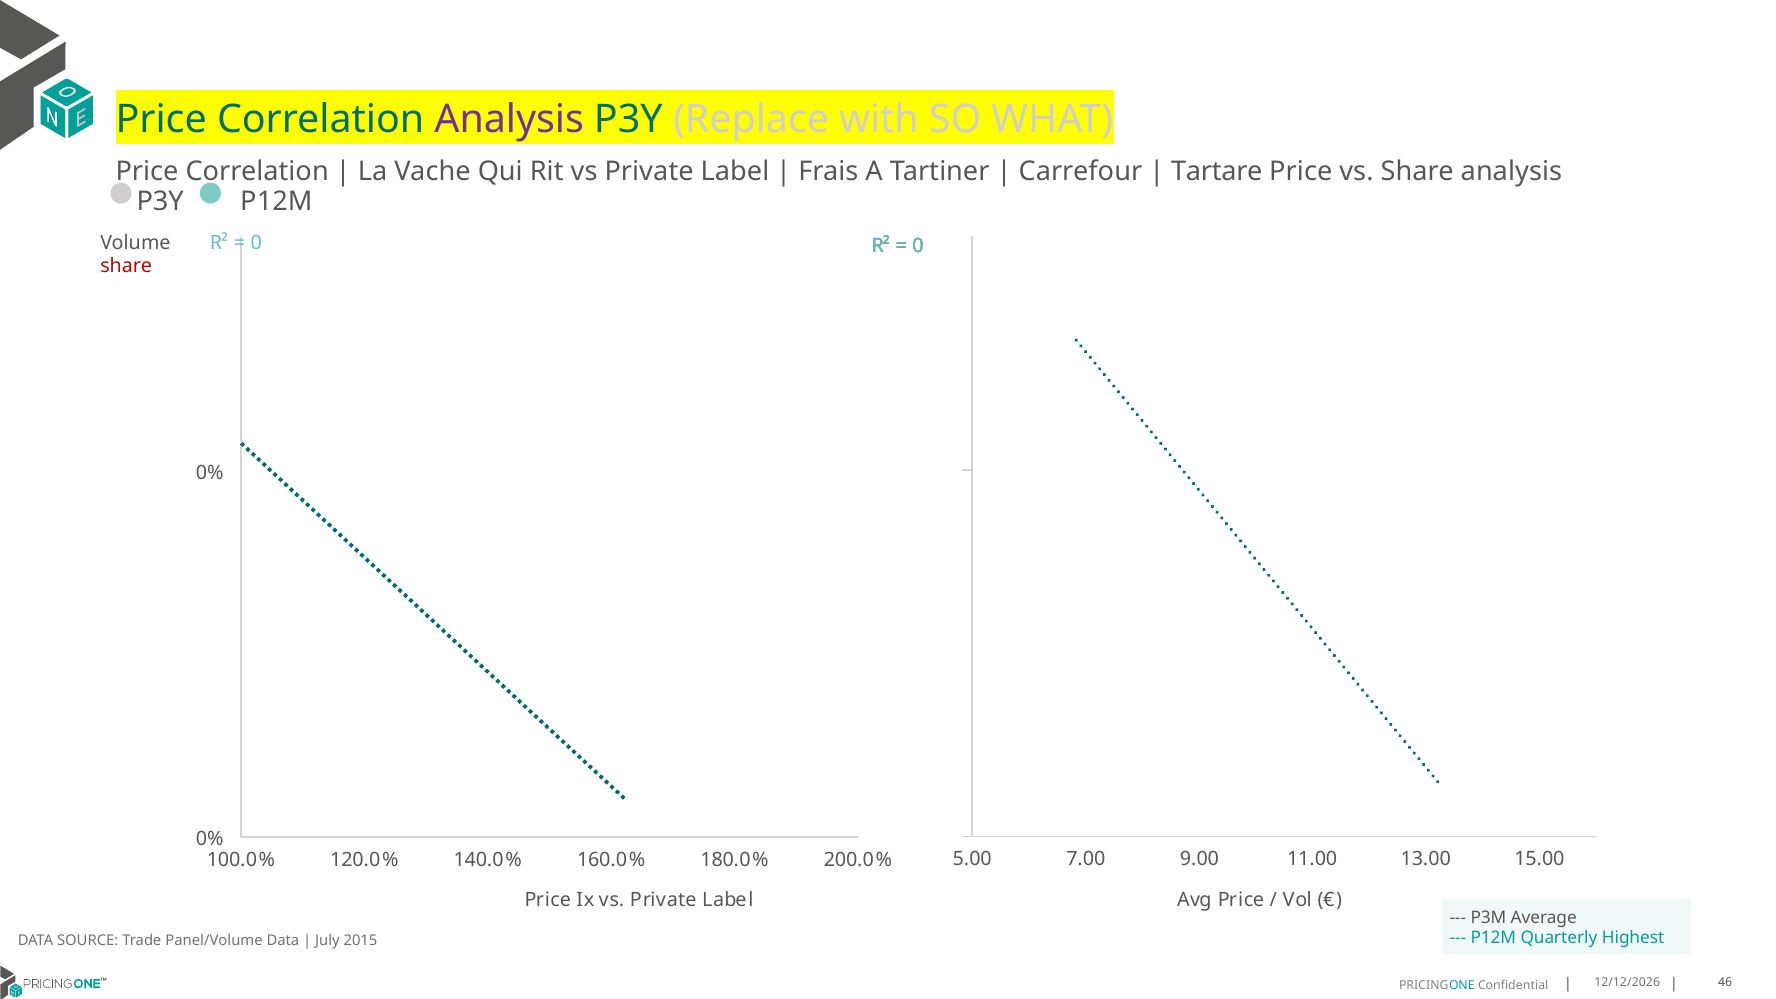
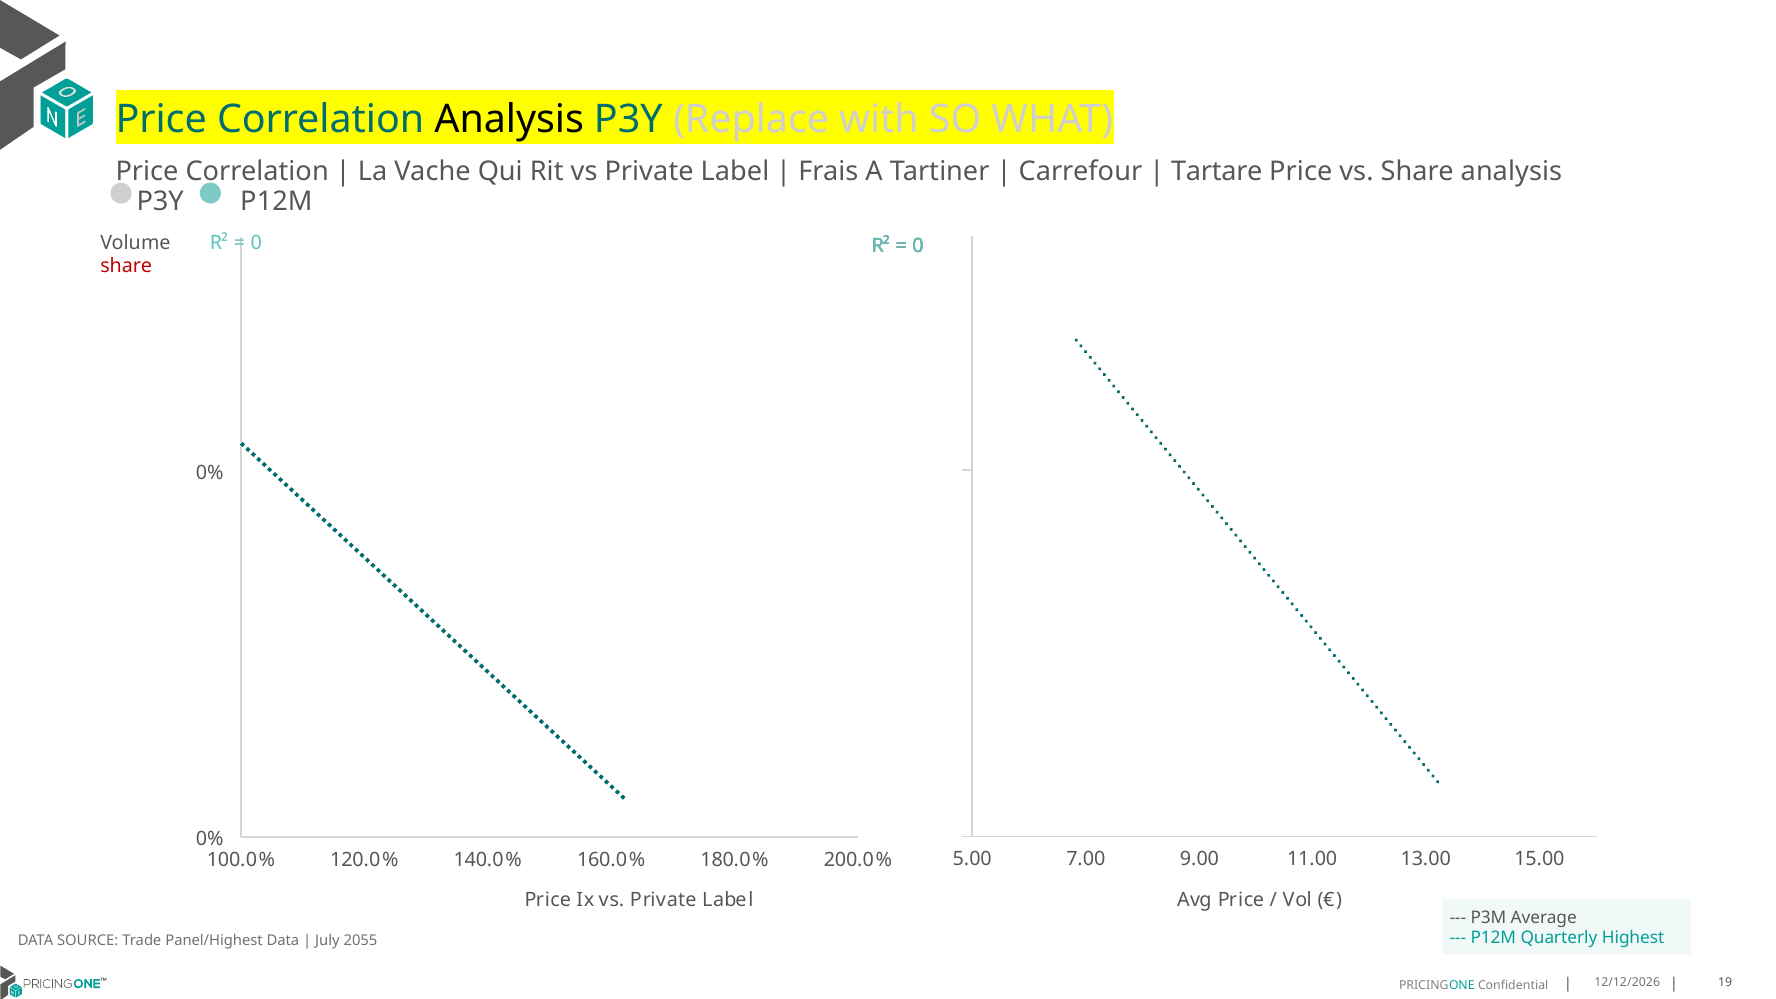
Analysis at (509, 119) colour: purple -> black
Panel/Volume: Panel/Volume -> Panel/Highest
2015: 2015 -> 2055
46: 46 -> 19
